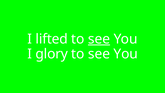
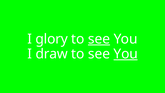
lifted: lifted -> glory
glory: glory -> draw
You at (126, 54) underline: none -> present
